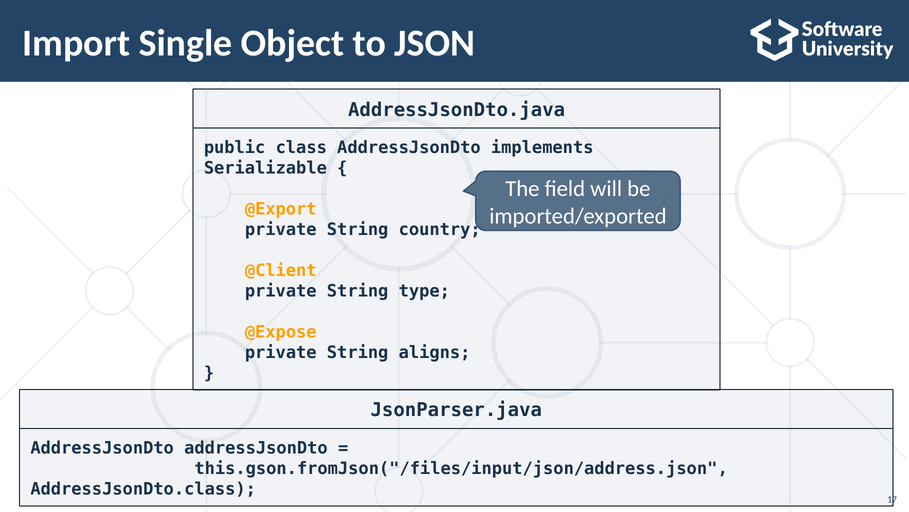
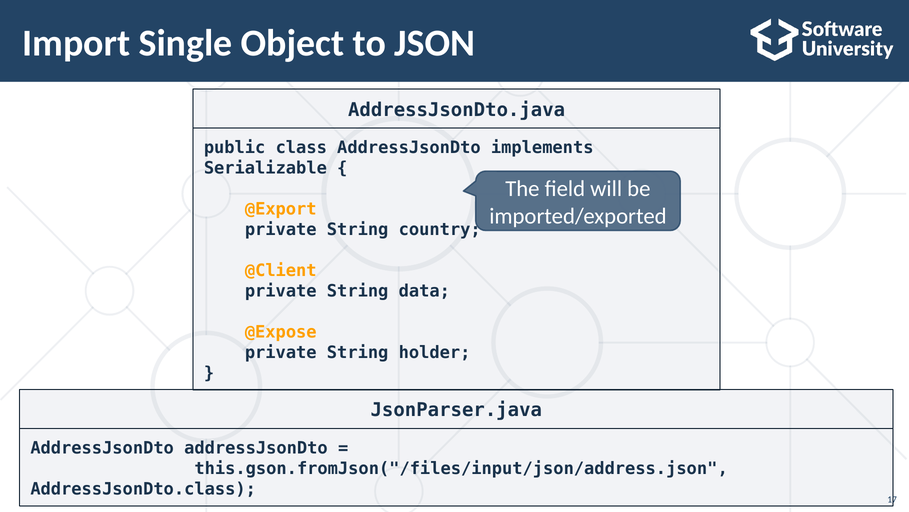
type: type -> data
aligns: aligns -> holder
